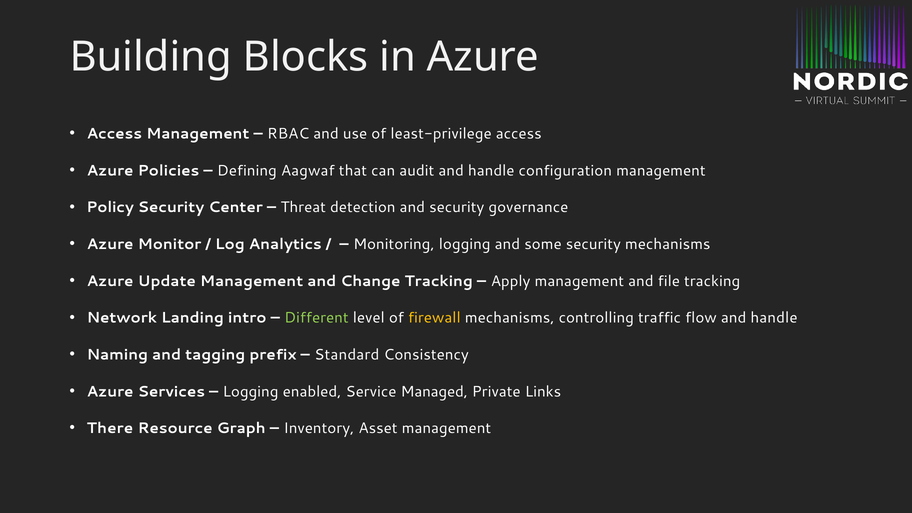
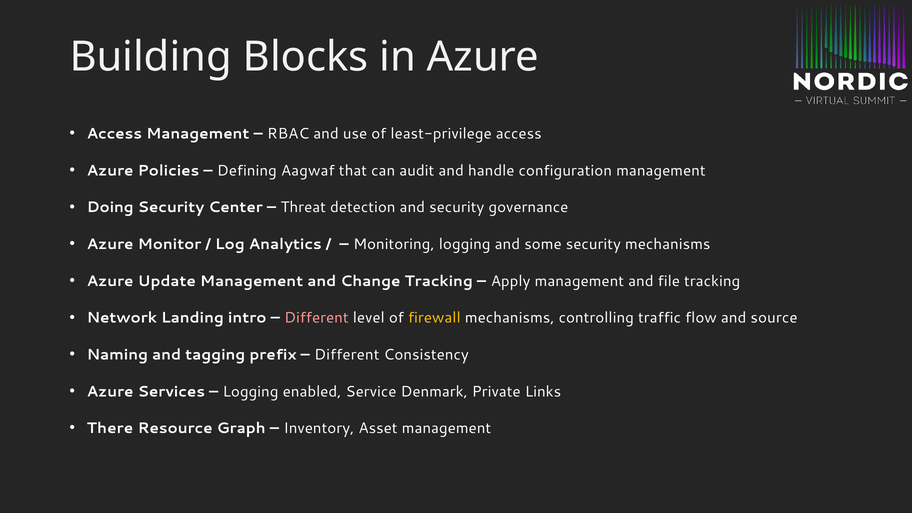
Policy: Policy -> Doing
Different at (316, 318) colour: light green -> pink
flow and handle: handle -> source
Standard at (347, 355): Standard -> Different
Managed: Managed -> Denmark
